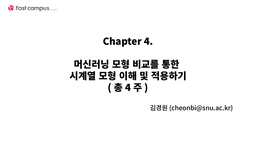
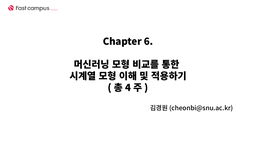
4: 4 -> 6
